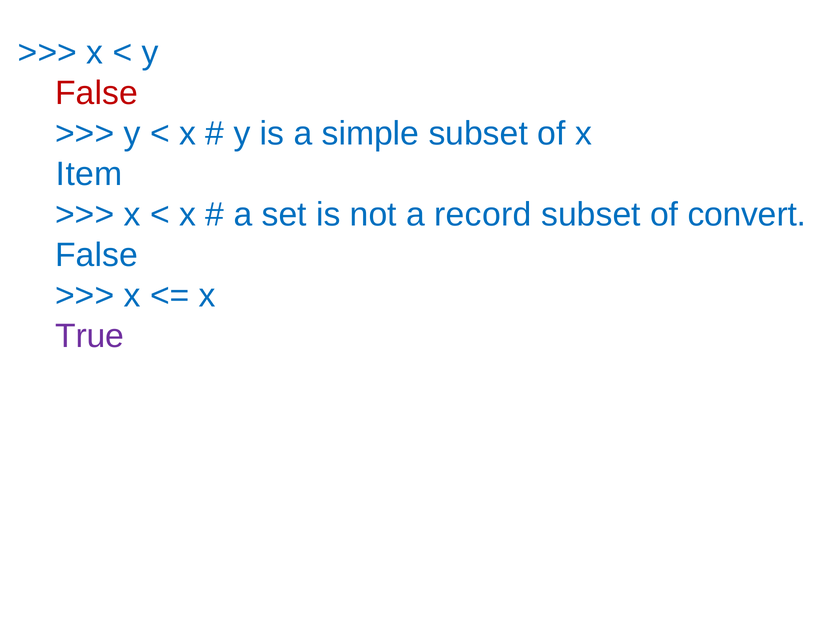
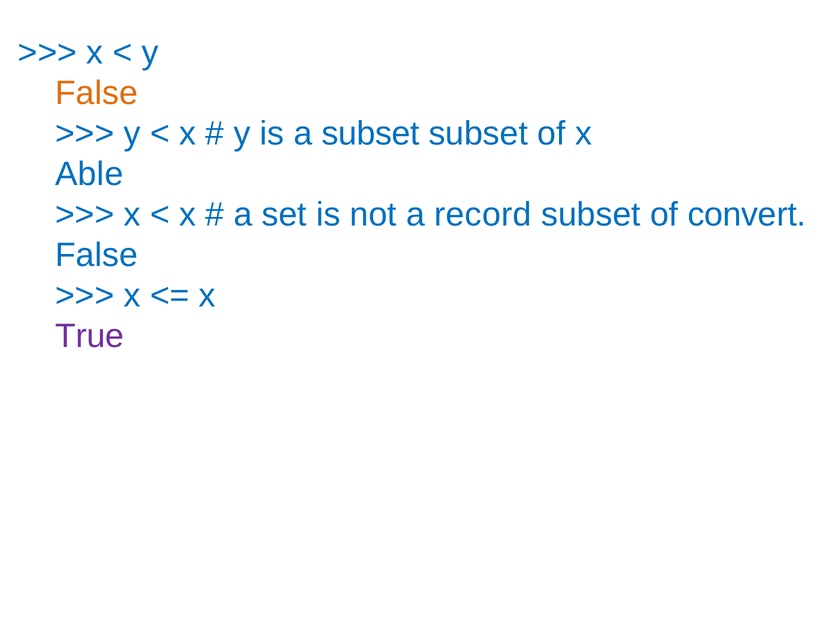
False at (97, 93) colour: red -> orange
a simple: simple -> subset
Item: Item -> Able
